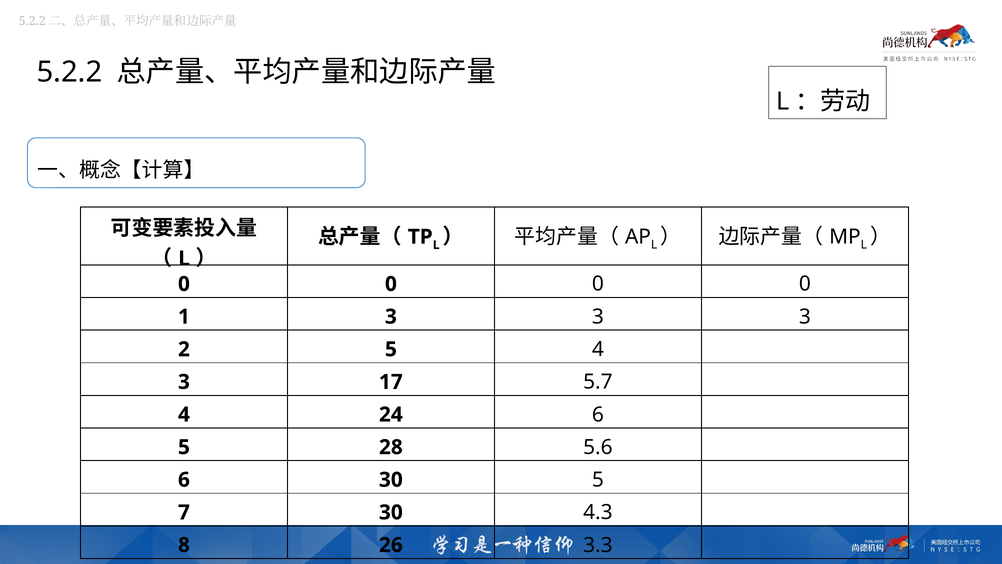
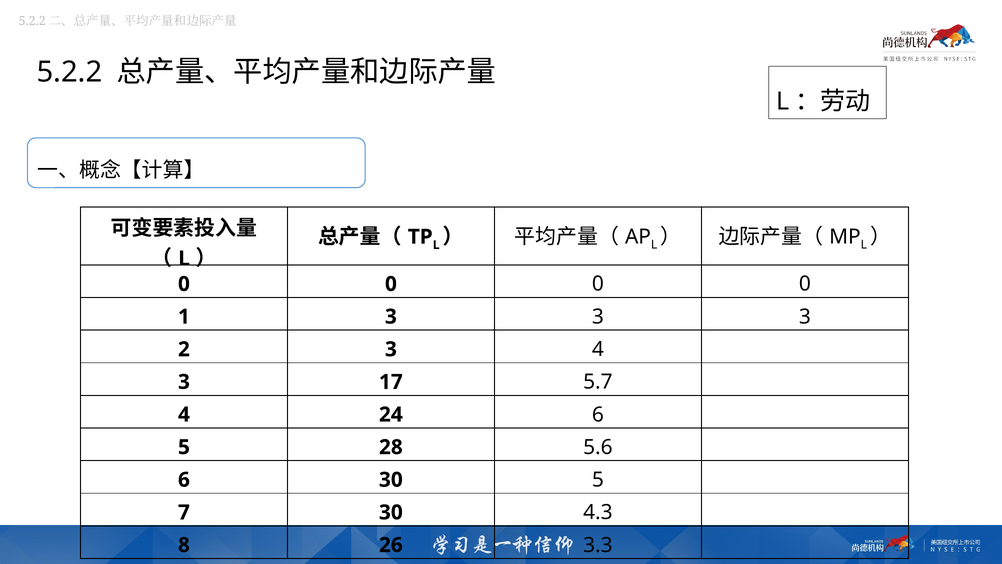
2 5: 5 -> 3
